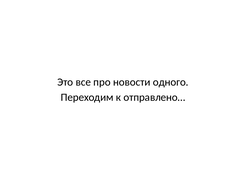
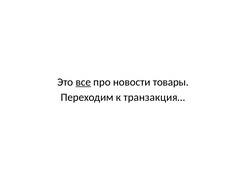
все underline: none -> present
одного: одного -> товары
отправлено…: отправлено… -> транзакция…
